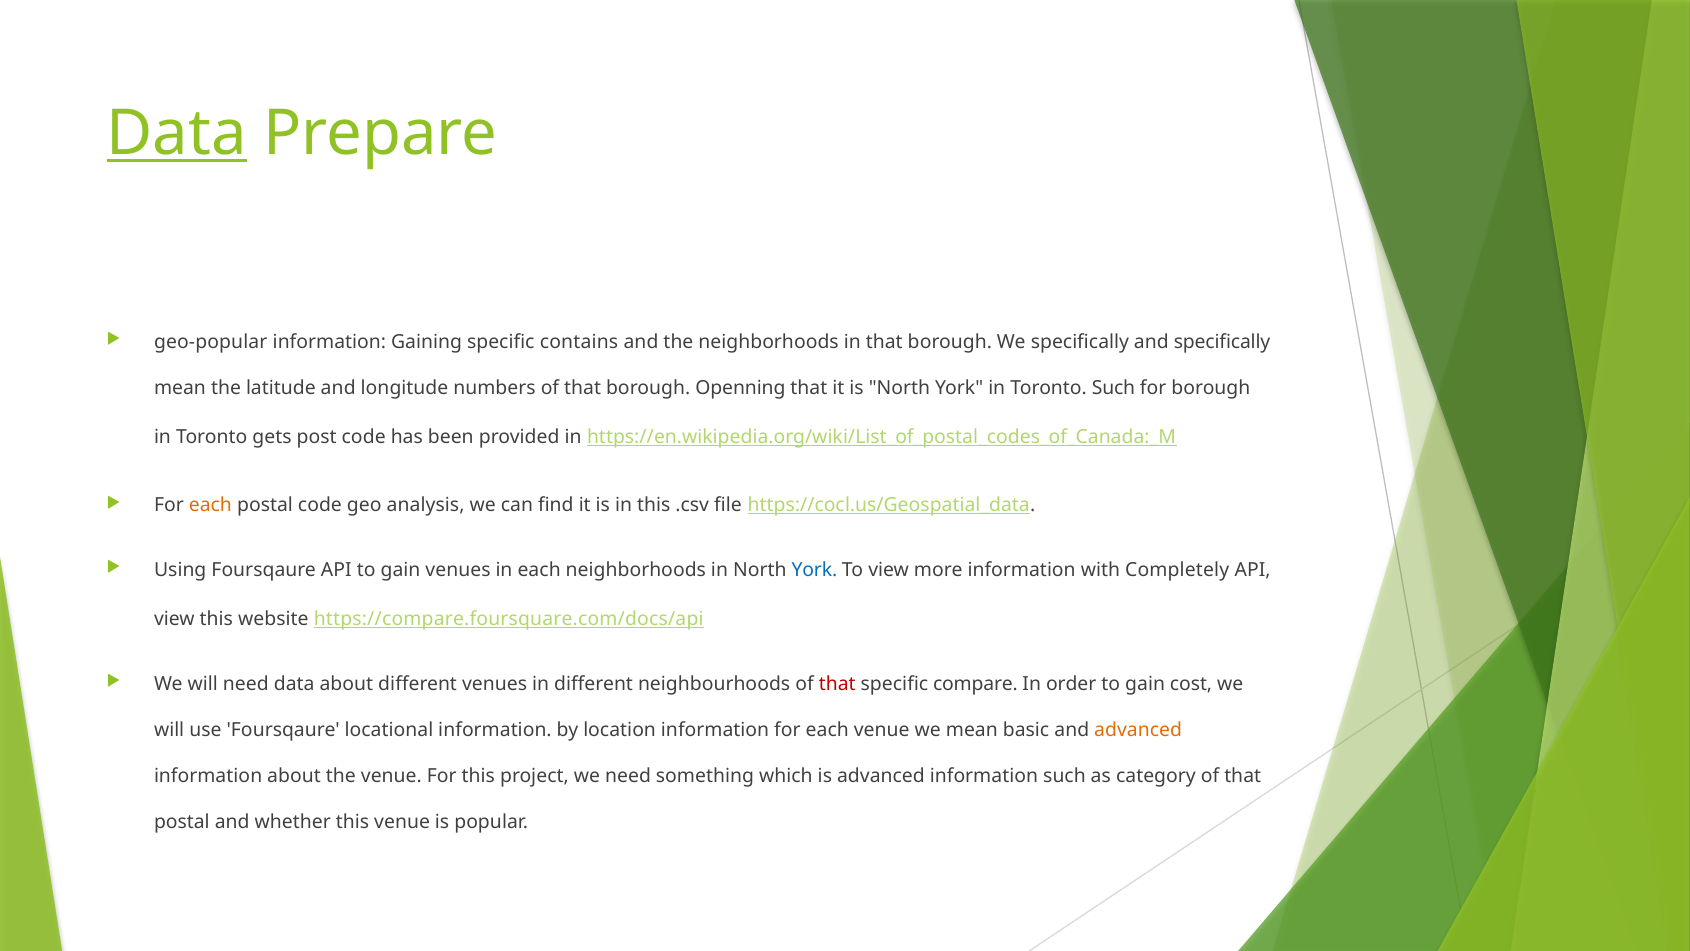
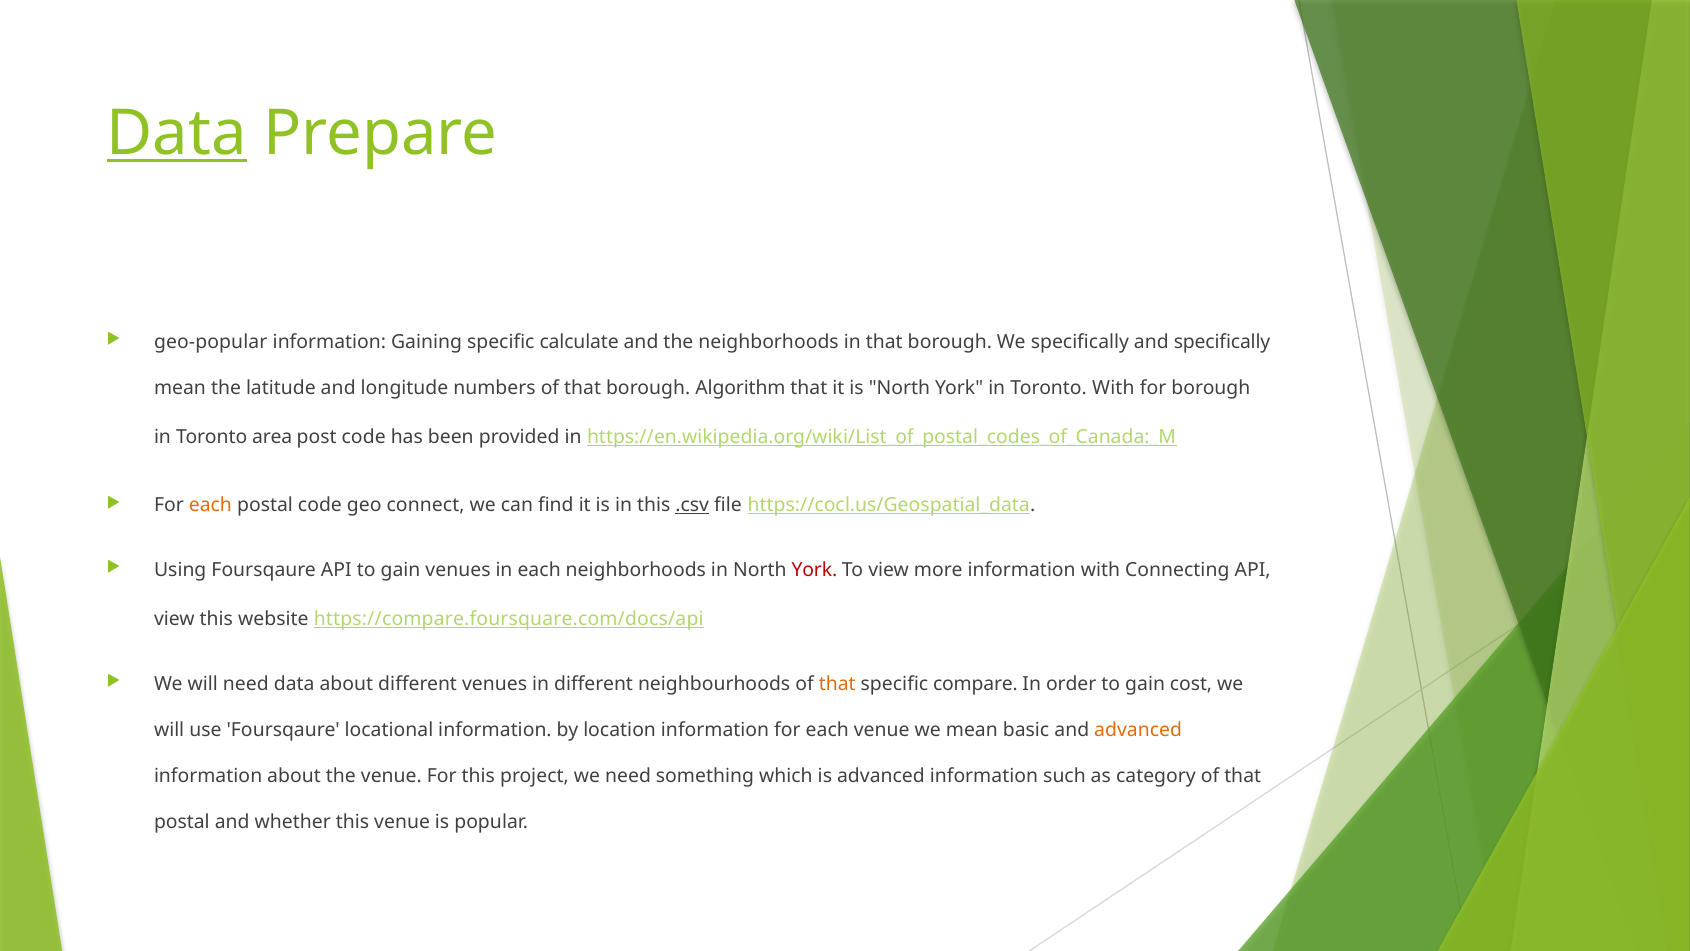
contains: contains -> calculate
Openning: Openning -> Algorithm
Toronto Such: Such -> With
gets: gets -> area
analysis: analysis -> connect
.csv underline: none -> present
York at (814, 570) colour: blue -> red
Completely: Completely -> Connecting
that at (837, 684) colour: red -> orange
